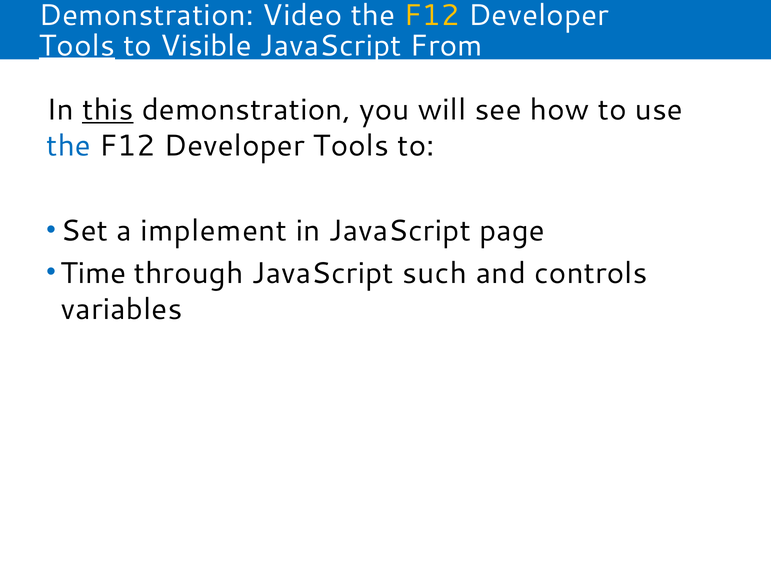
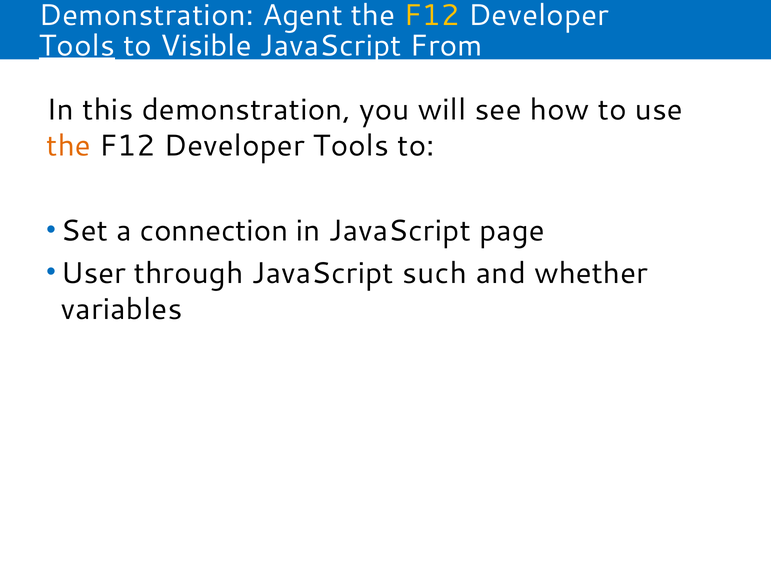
Video: Video -> Agent
this underline: present -> none
the at (69, 146) colour: blue -> orange
implement: implement -> connection
Time: Time -> User
controls: controls -> whether
